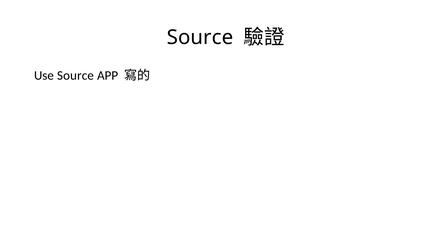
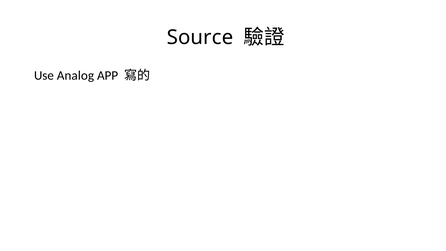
Use Source: Source -> Analog
